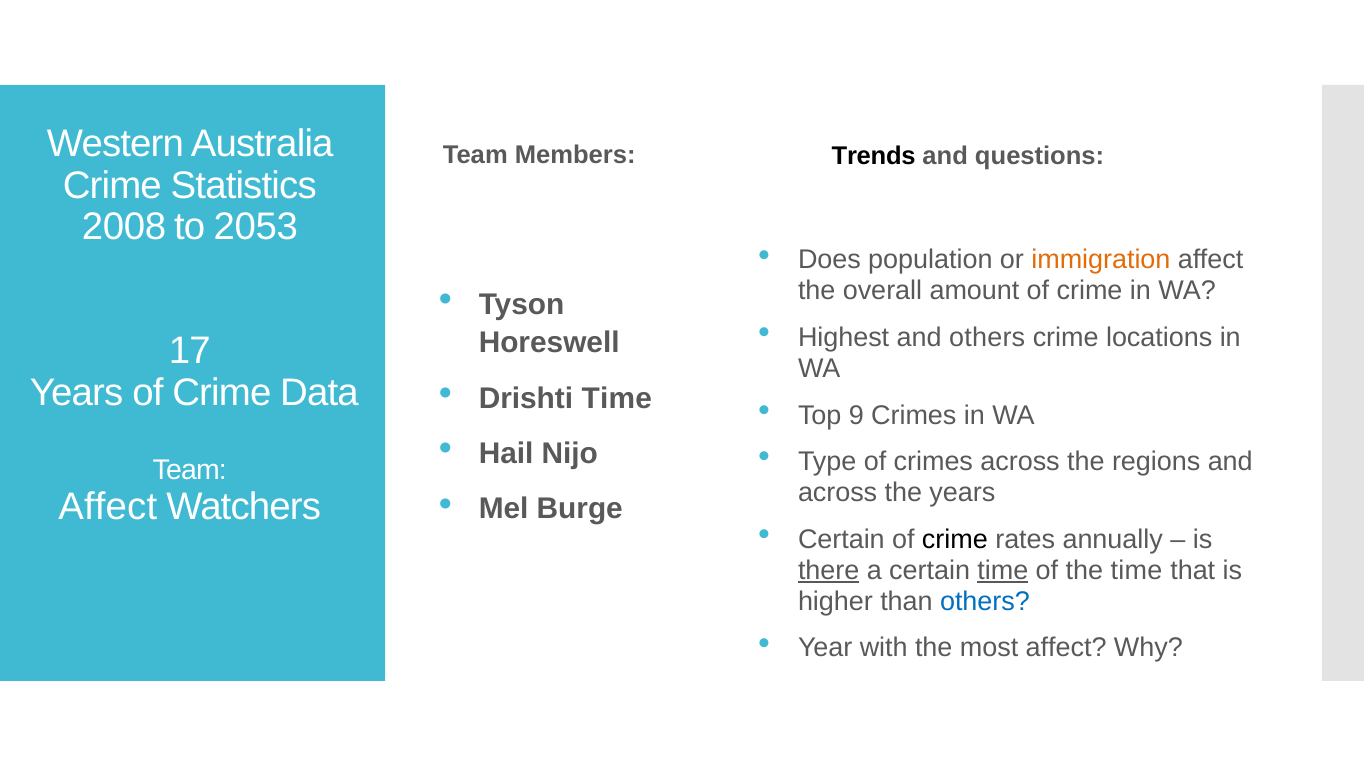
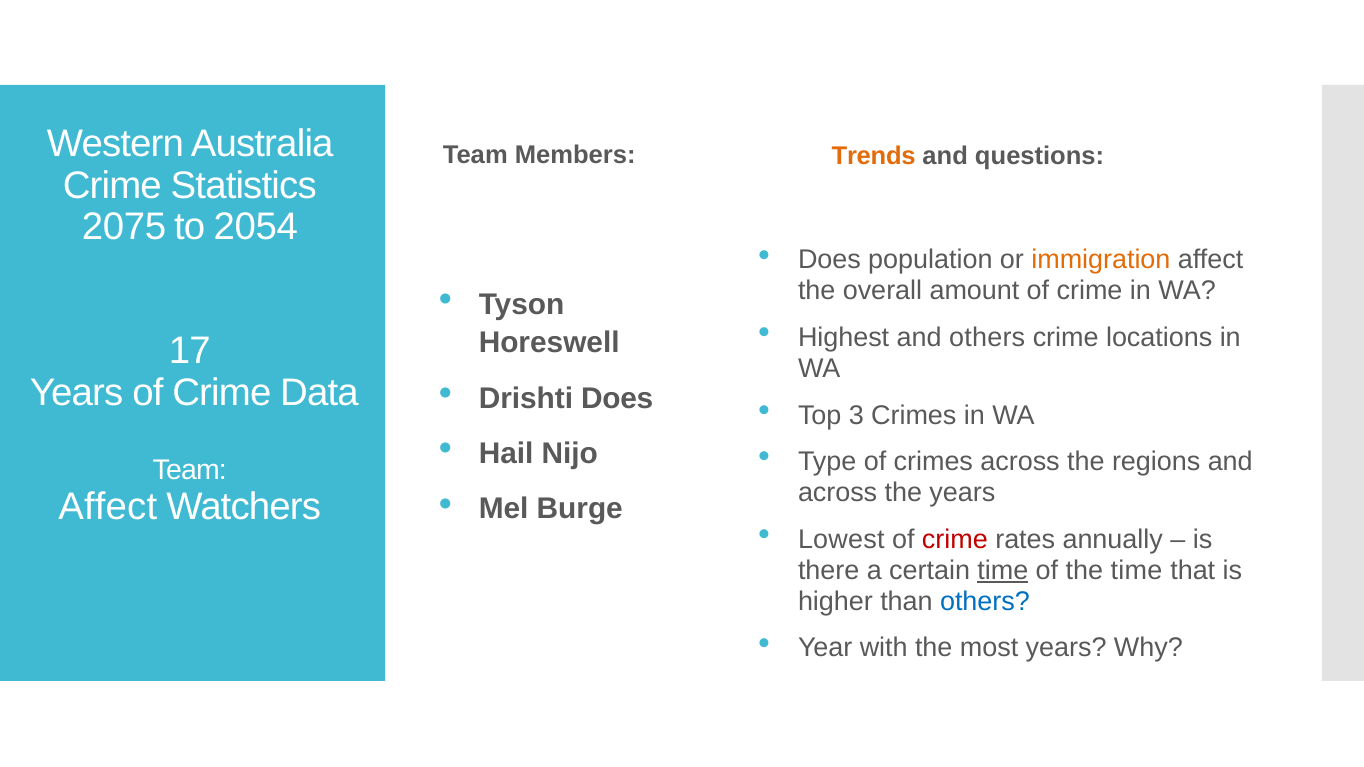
Trends colour: black -> orange
2008: 2008 -> 2075
2053: 2053 -> 2054
Drishti Time: Time -> Does
9: 9 -> 3
Certain at (841, 539): Certain -> Lowest
crime at (955, 539) colour: black -> red
there underline: present -> none
most affect: affect -> years
